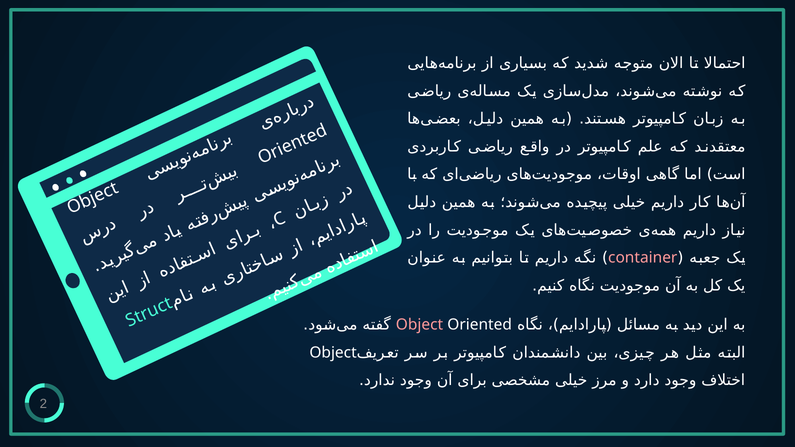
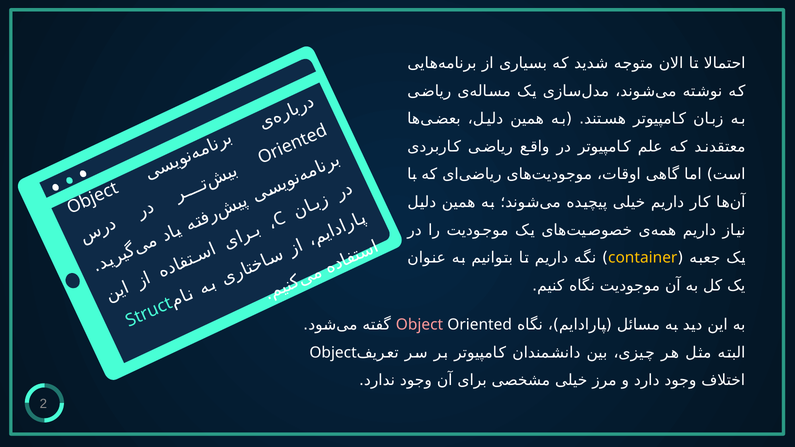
container colour: pink -> yellow
